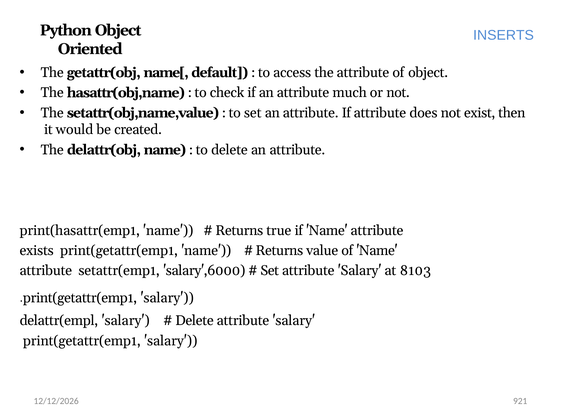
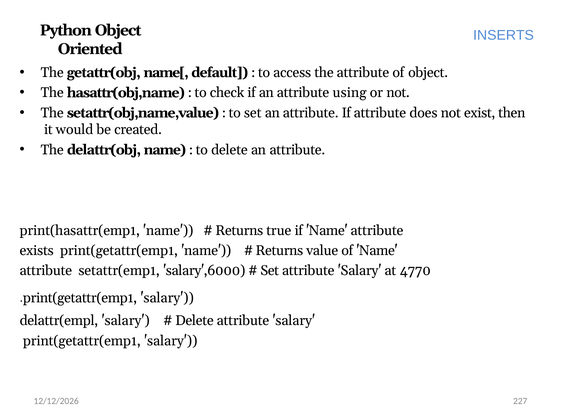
much: much -> using
8103: 8103 -> 4770
921: 921 -> 227
